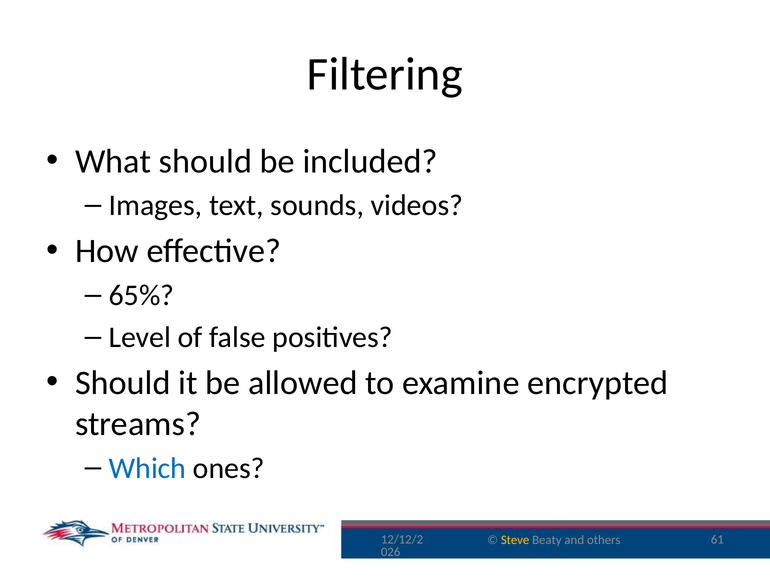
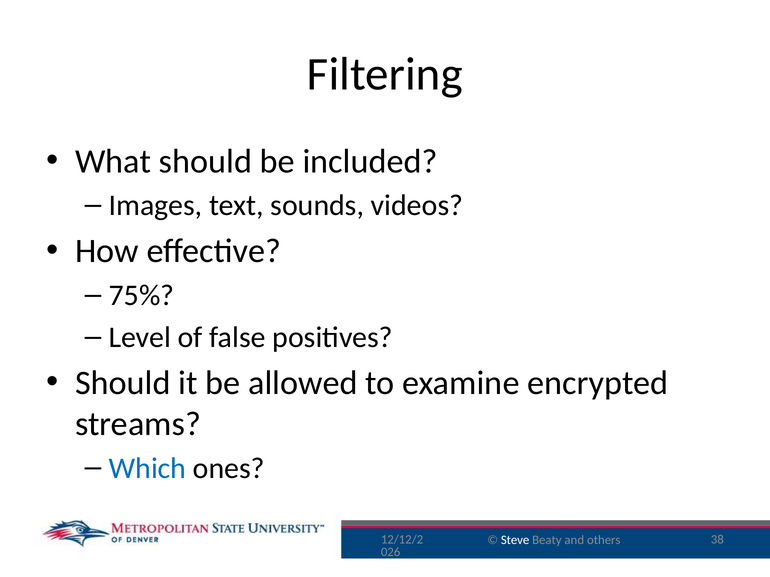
65%: 65% -> 75%
Steve colour: yellow -> white
61: 61 -> 38
